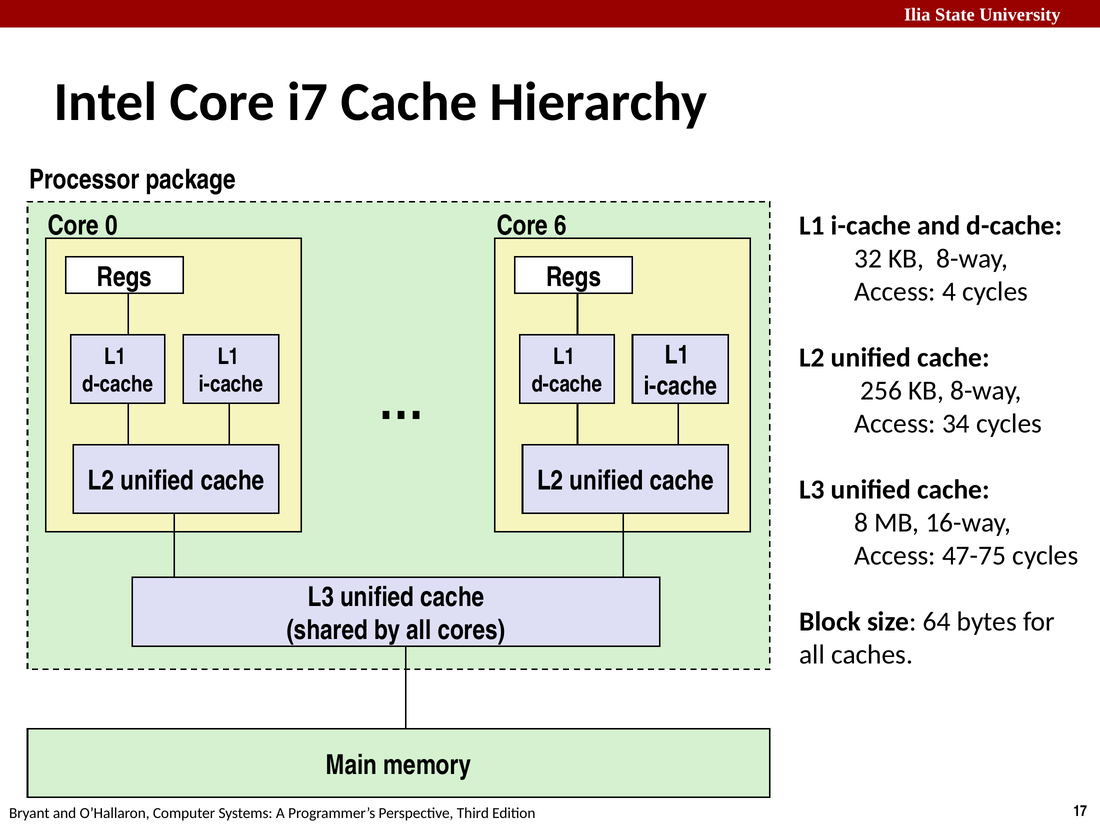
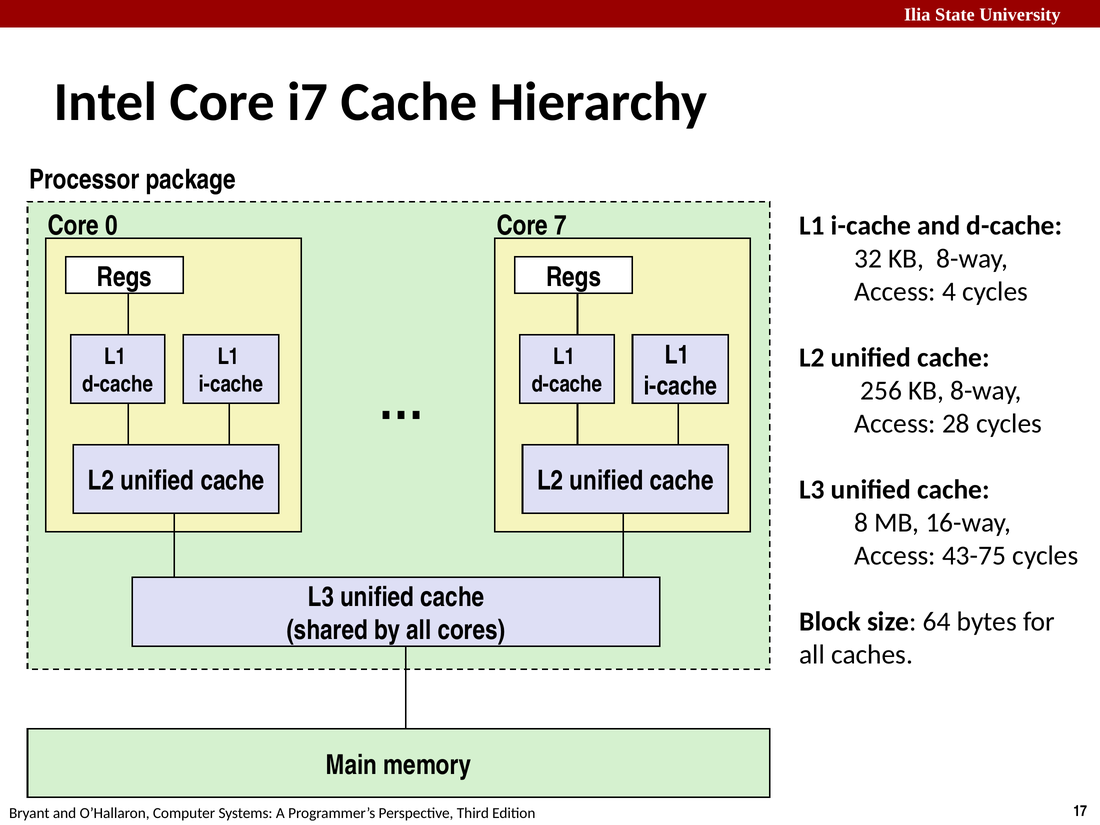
6: 6 -> 7
34: 34 -> 28
47-75: 47-75 -> 43-75
